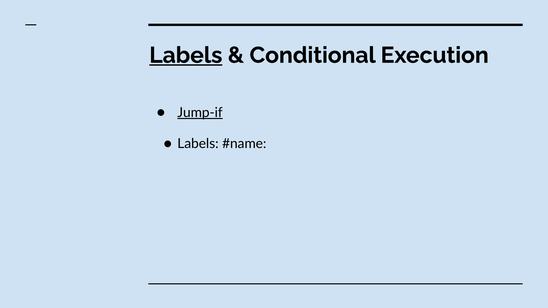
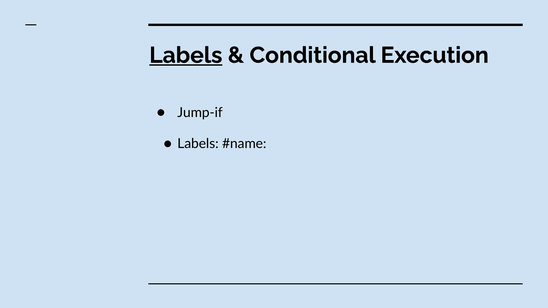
Jump-if underline: present -> none
